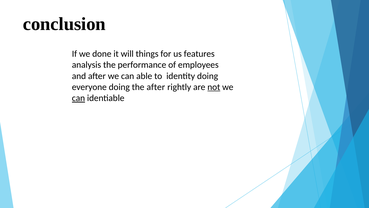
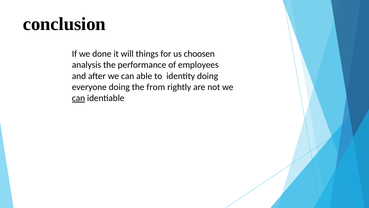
features: features -> choosen
the after: after -> from
not underline: present -> none
